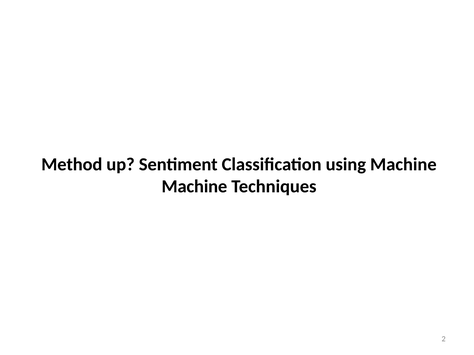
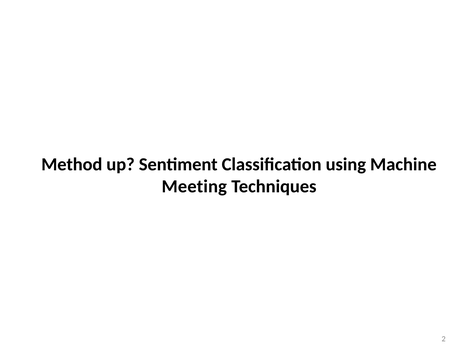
Machine at (194, 187): Machine -> Meeting
